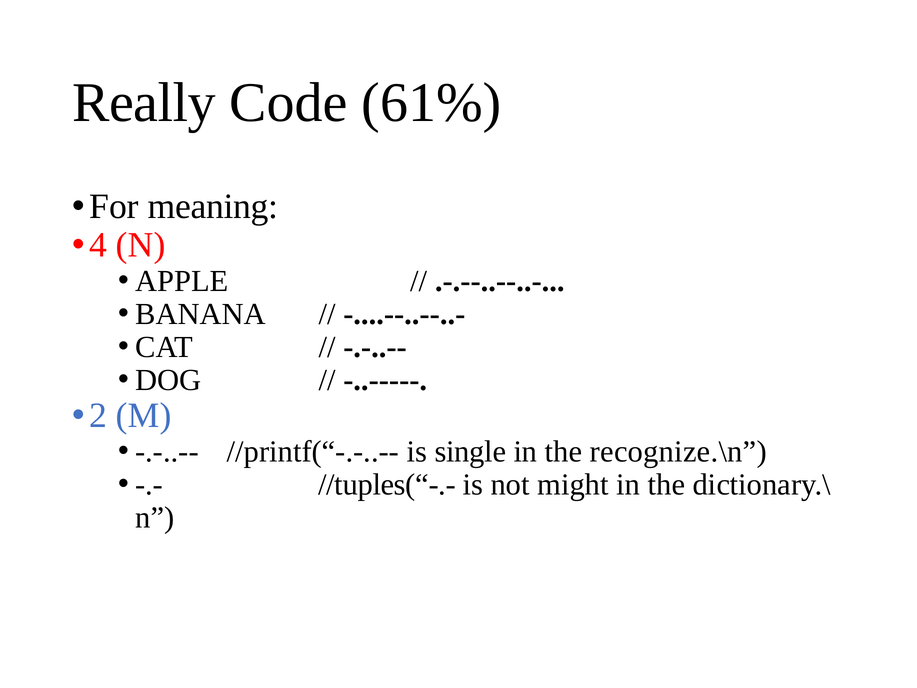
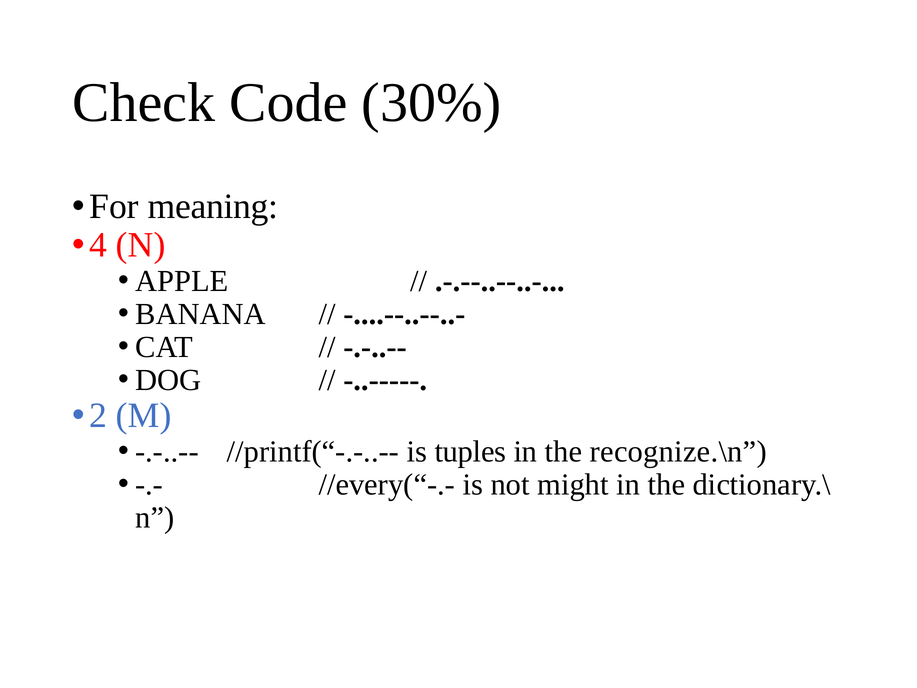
Really: Really -> Check
61%: 61% -> 30%
single: single -> tuples
//tuples(“-.-: //tuples(“-.- -> //every(“-.-
